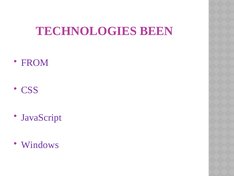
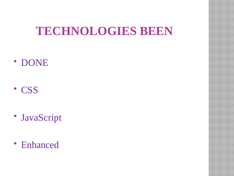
FROM: FROM -> DONE
Windows: Windows -> Enhanced
